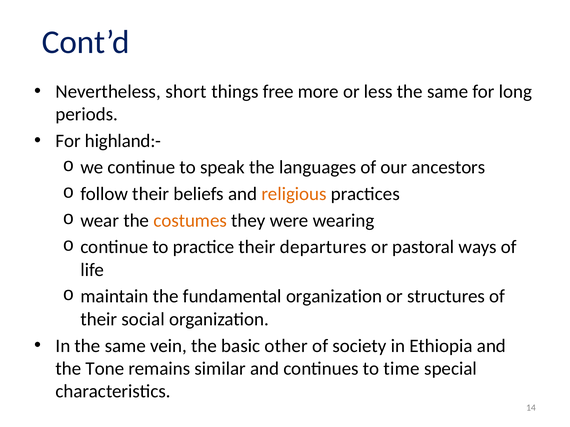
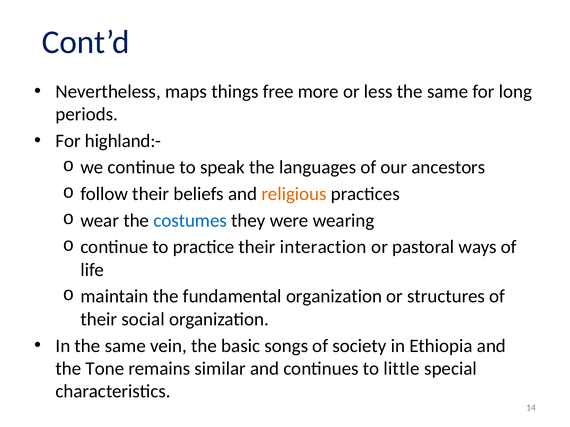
short: short -> maps
costumes colour: orange -> blue
departures: departures -> interaction
other: other -> songs
time: time -> little
